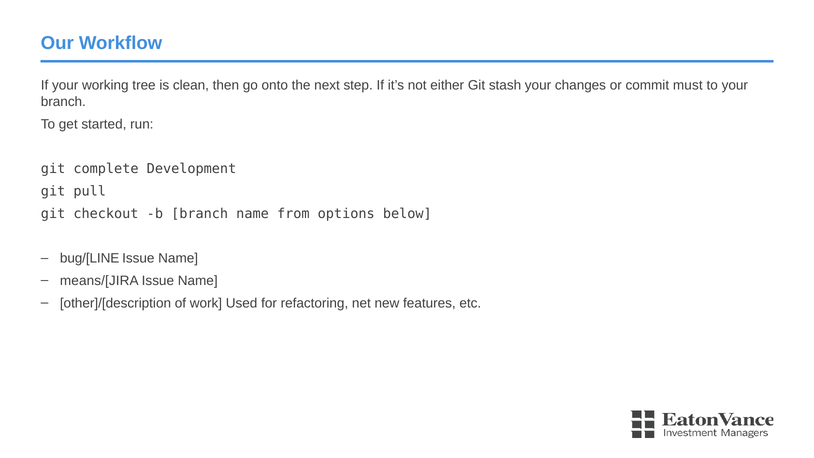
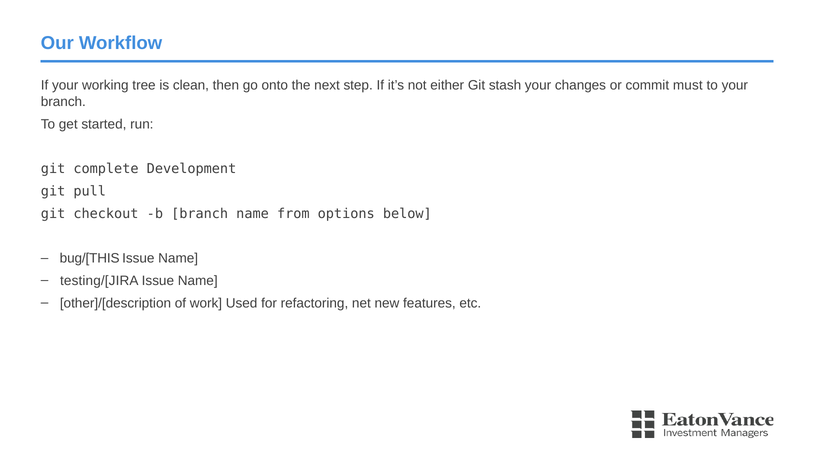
bug/[LINE: bug/[LINE -> bug/[THIS
means/[JIRA: means/[JIRA -> testing/[JIRA
